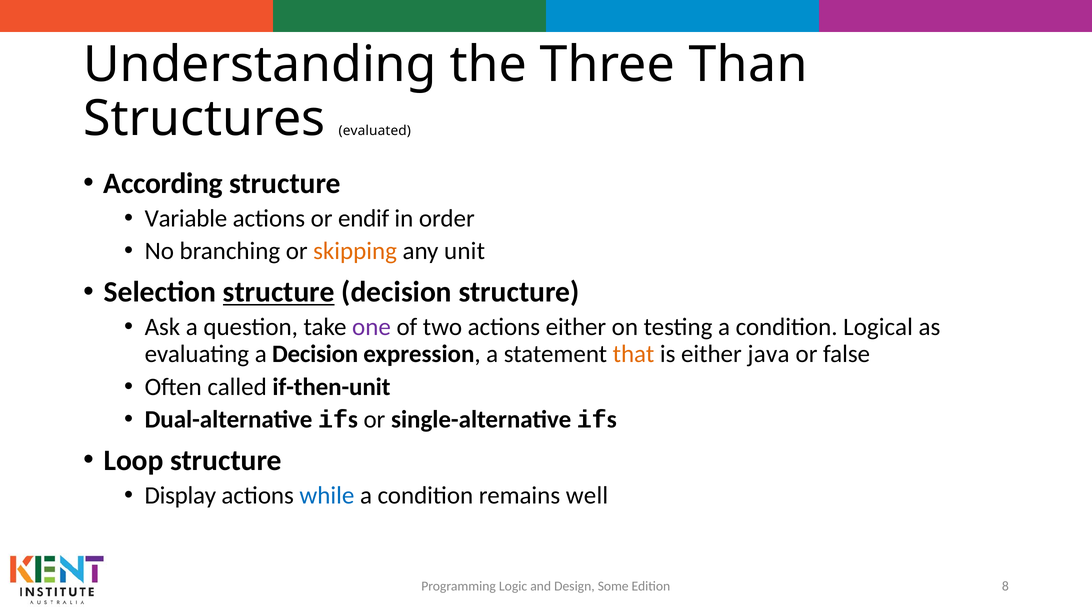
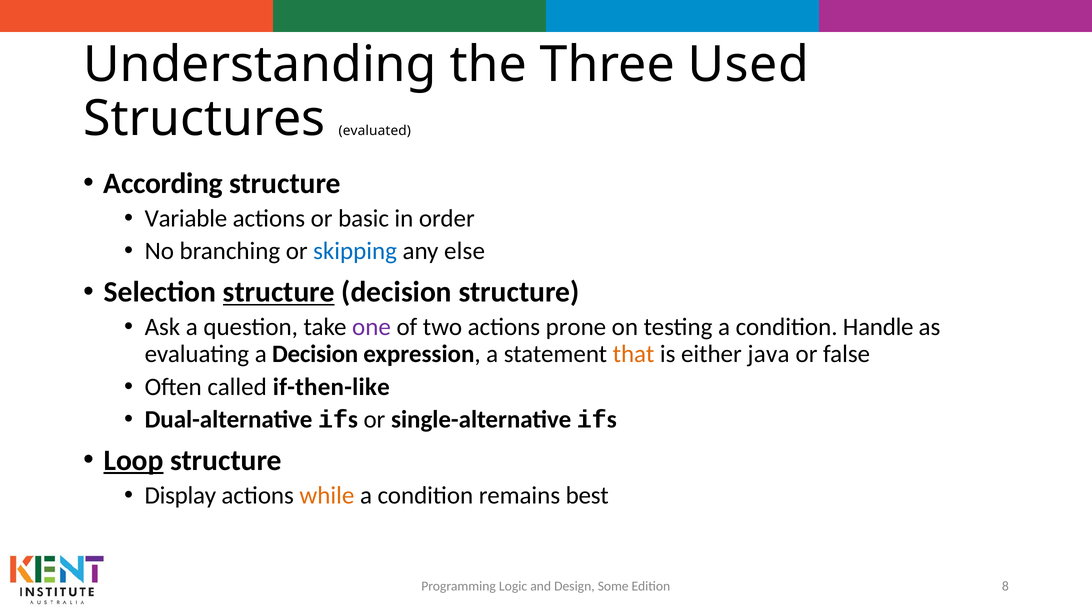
Than: Than -> Used
endif: endif -> basic
skipping colour: orange -> blue
unit: unit -> else
actions either: either -> prone
Logical: Logical -> Handle
if-then-unit: if-then-unit -> if-then-like
Loop underline: none -> present
while colour: blue -> orange
well: well -> best
